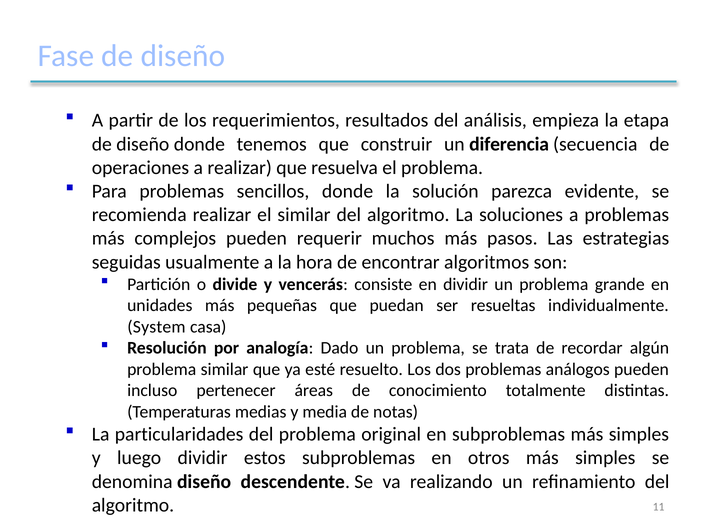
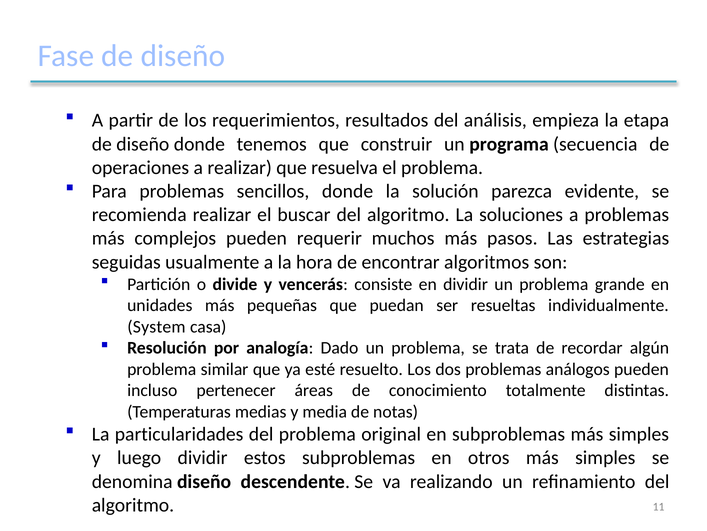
diferencia: diferencia -> programa
el similar: similar -> buscar
